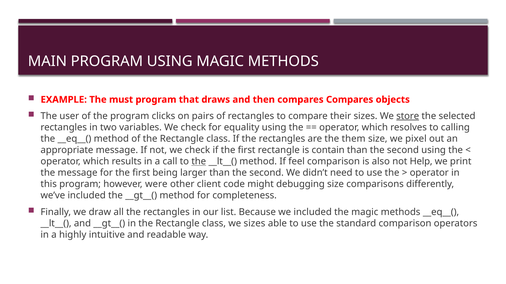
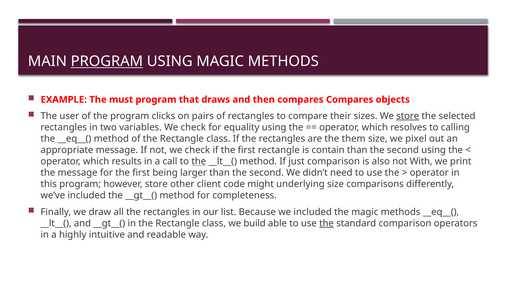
PROGRAM at (107, 61) underline: none -> present
feel: feel -> just
Help: Help -> With
however were: were -> store
debugging: debugging -> underlying
we sizes: sizes -> build
the at (326, 224) underline: none -> present
